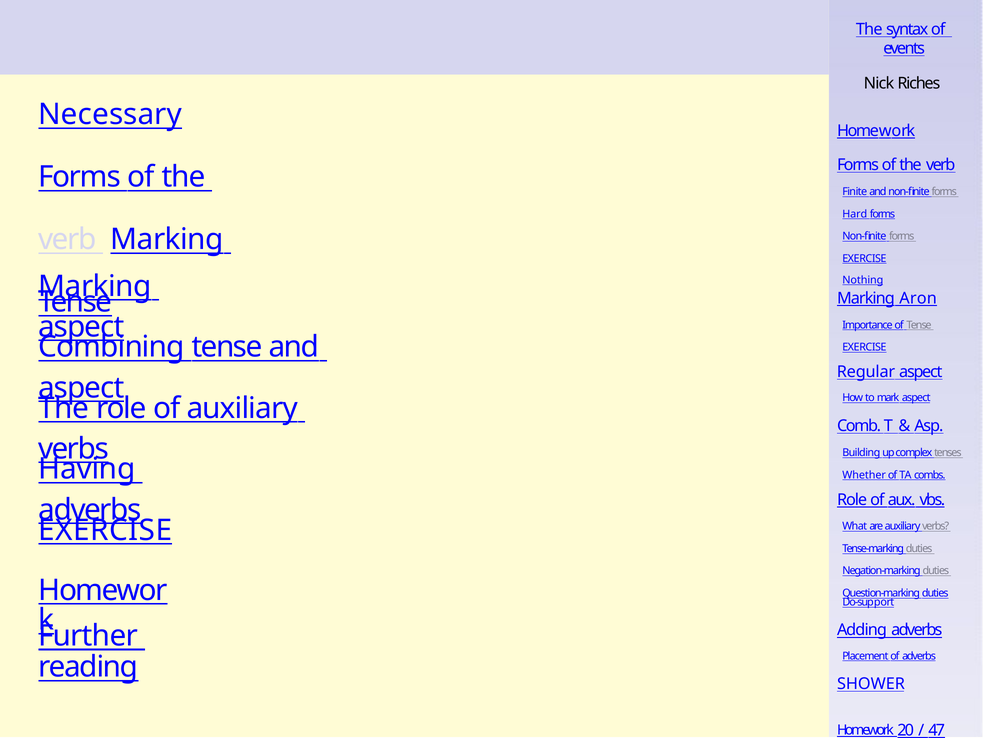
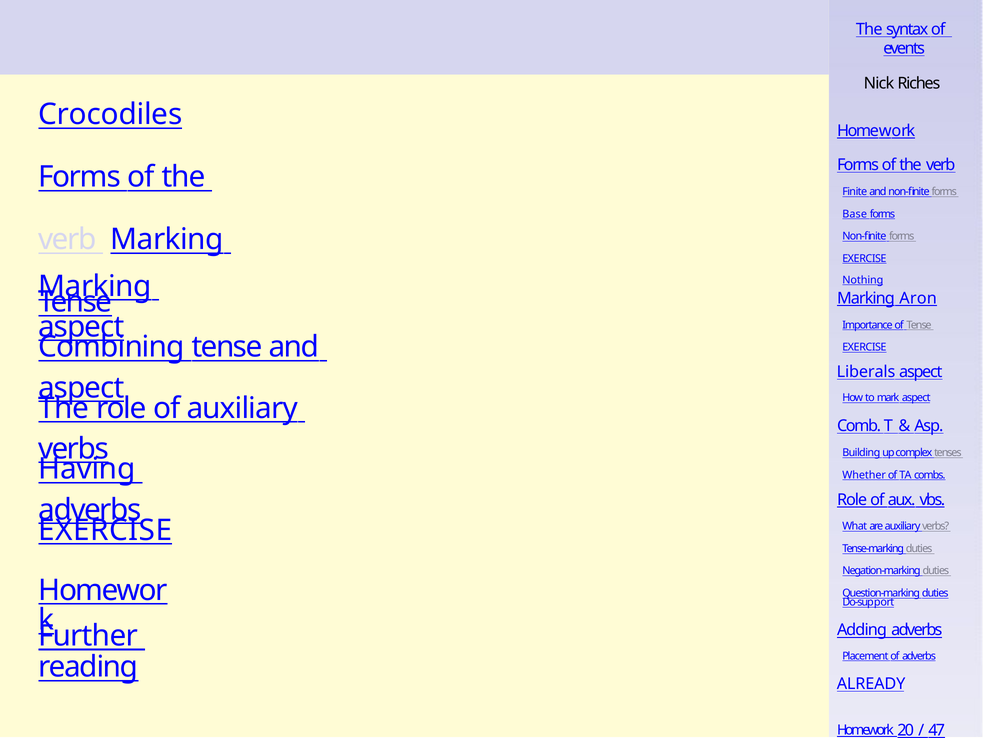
Necessary: Necessary -> Crocodiles
Hard: Hard -> Base
Regular: Regular -> Liberals
SHOWER: SHOWER -> ALREADY
